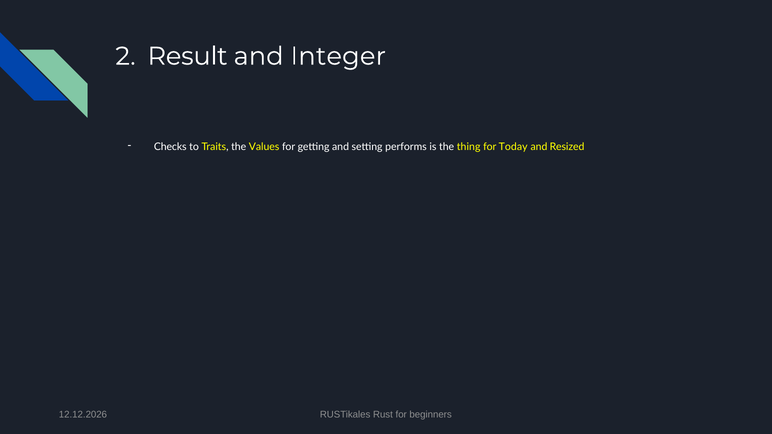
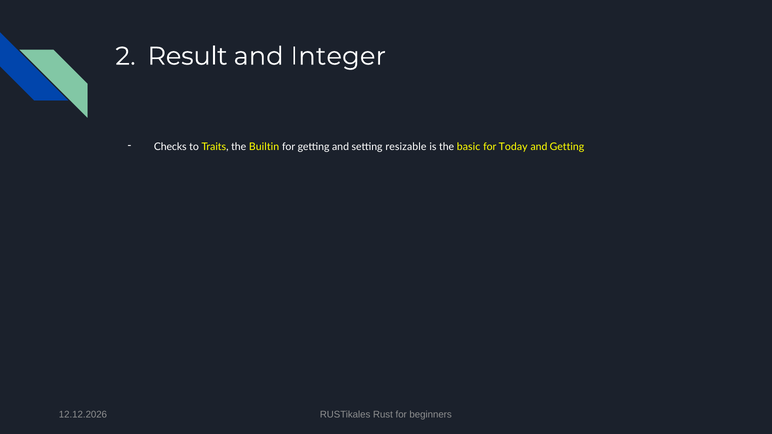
Values: Values -> Builtin
performs: performs -> resizable
thing: thing -> basic
and Resized: Resized -> Getting
